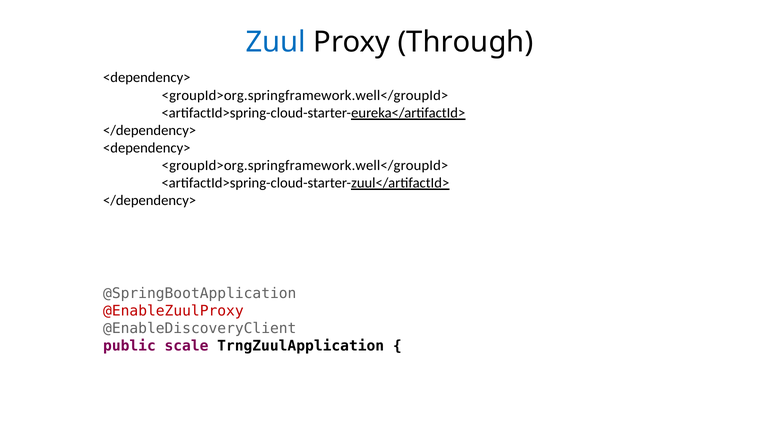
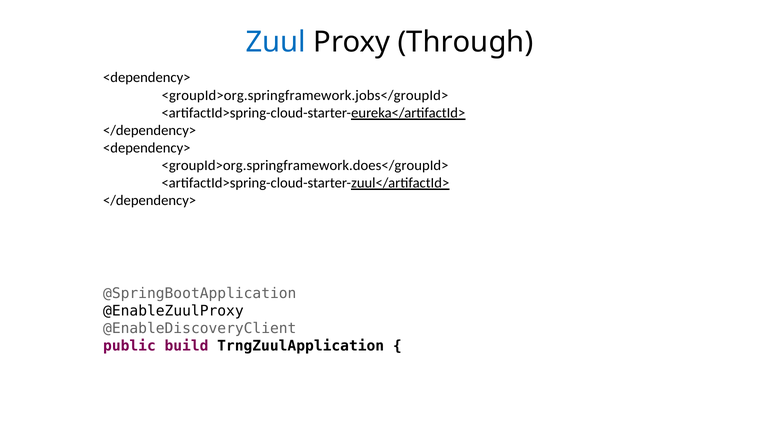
<groupId>org.springframework.well</groupId> at (305, 95): <groupId>org.springframework.well</groupId> -> <groupId>org.springframework.jobs</groupId>
<groupId>org.springframework.well</groupId> at (305, 165): <groupId>org.springframework.well</groupId> -> <groupId>org.springframework.does</groupId>
@EnableZuulProxy colour: red -> black
scale: scale -> build
